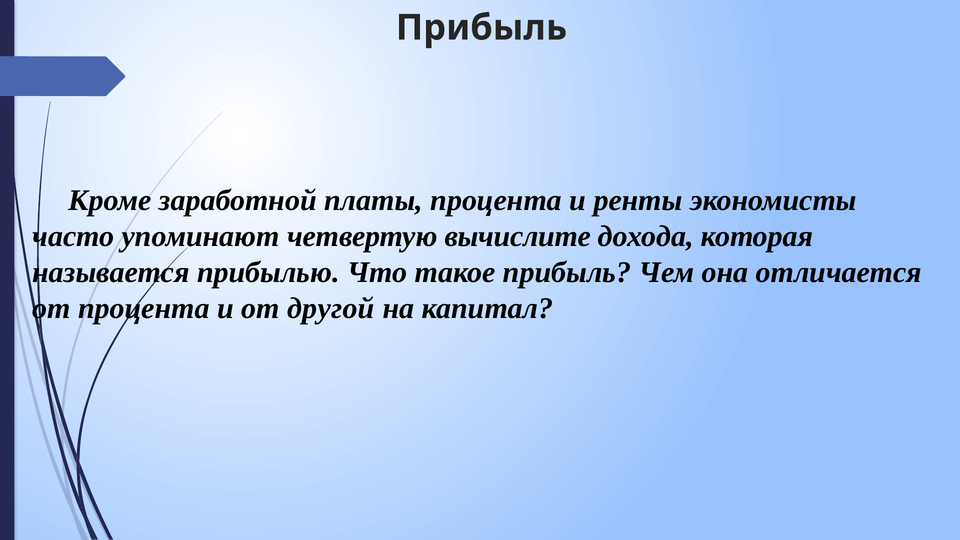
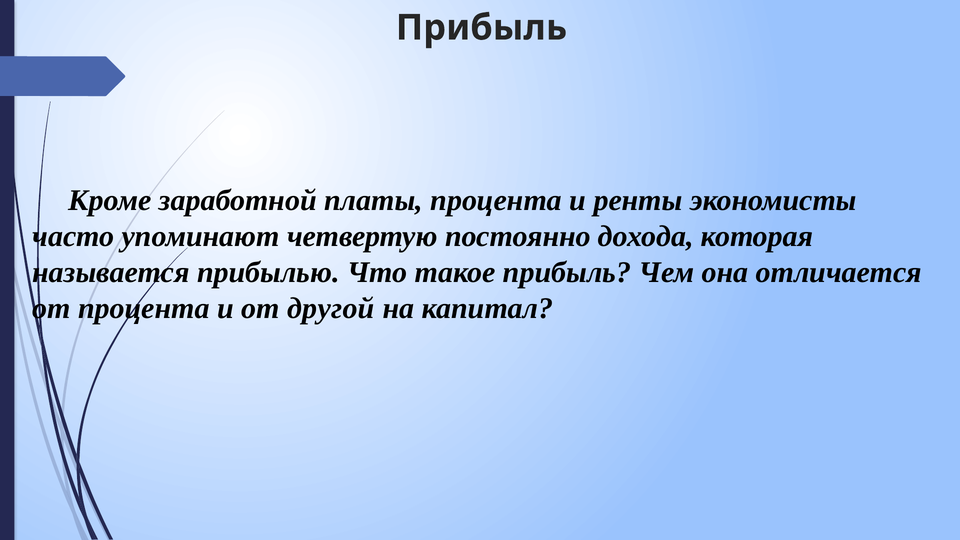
вычислите: вычислите -> постоянно
